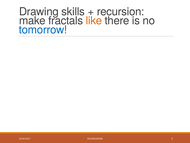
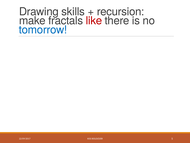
like colour: orange -> red
